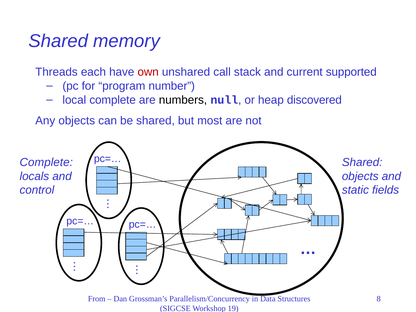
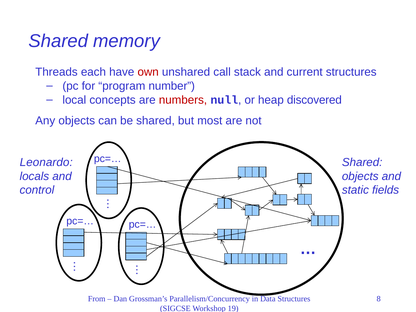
current supported: supported -> structures
local complete: complete -> concepts
numbers colour: black -> red
Complete at (46, 162): Complete -> Leonardo
